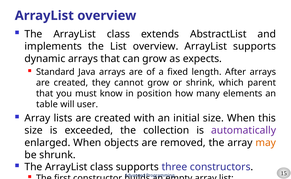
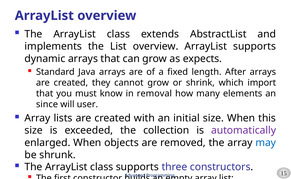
parent: parent -> import
position: position -> removal
table: table -> since
may colour: orange -> blue
